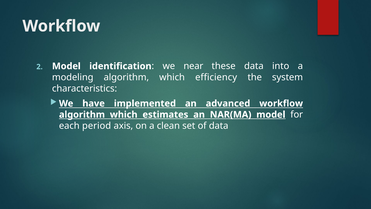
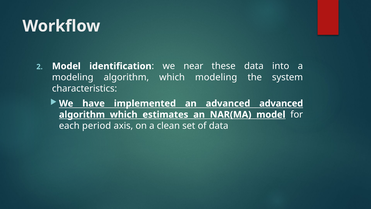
which efficiency: efficiency -> modeling
advanced workflow: workflow -> advanced
